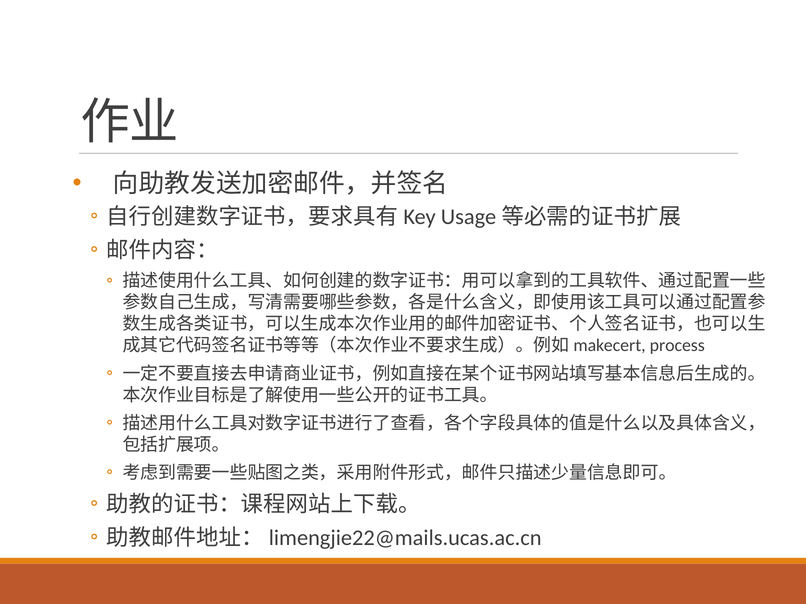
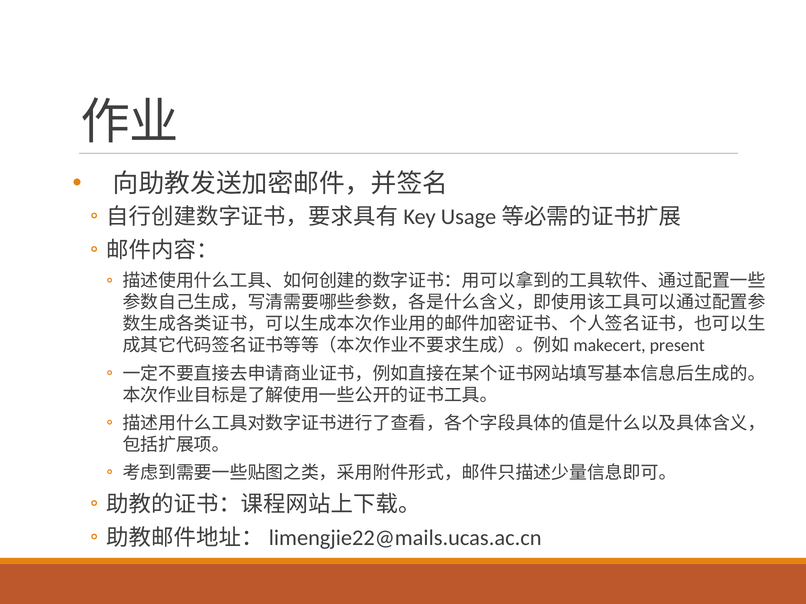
process: process -> present
